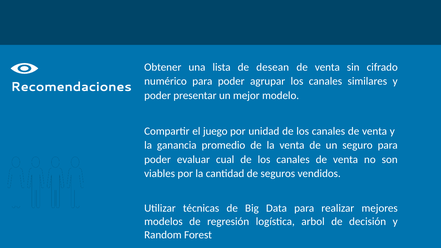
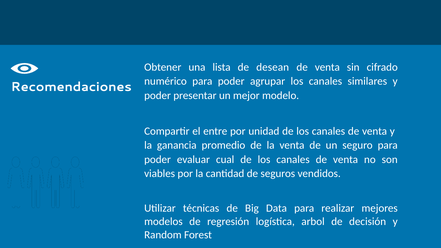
juego: juego -> entre
